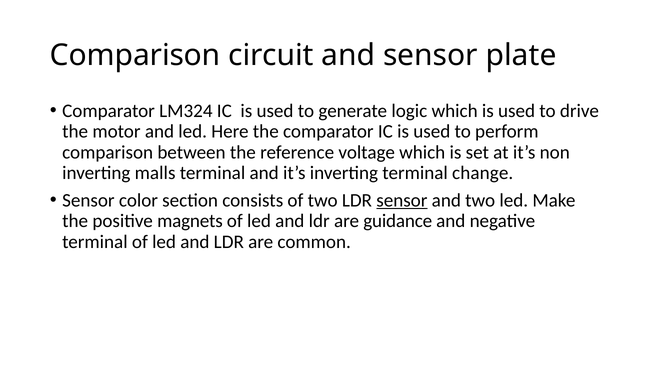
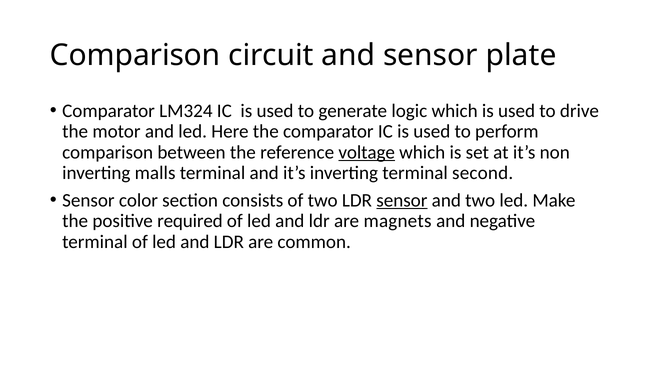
voltage underline: none -> present
change: change -> second
magnets: magnets -> required
guidance: guidance -> magnets
